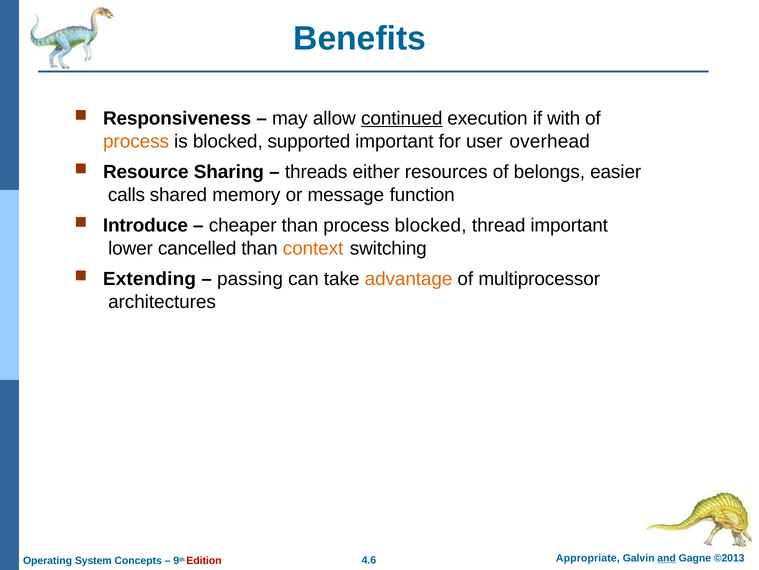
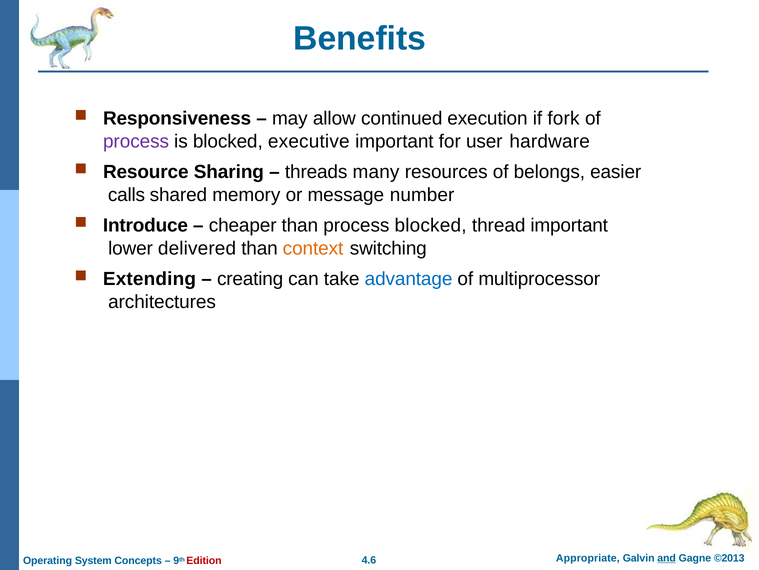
continued underline: present -> none
with: with -> fork
process at (136, 141) colour: orange -> purple
supported: supported -> executive
overhead: overhead -> hardware
either: either -> many
function: function -> number
cancelled: cancelled -> delivered
passing: passing -> creating
advantage colour: orange -> blue
